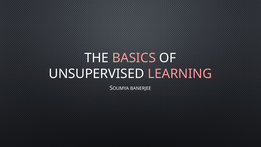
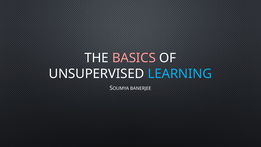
LEARNING colour: pink -> light blue
